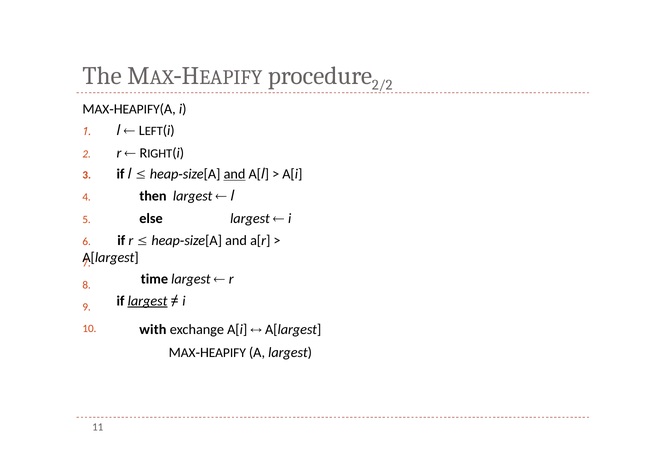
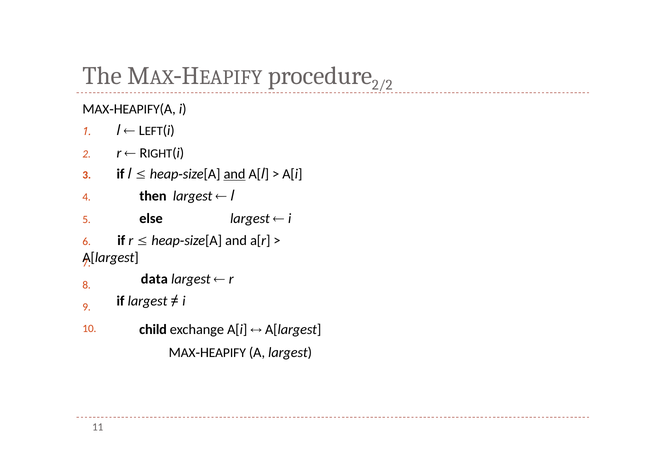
time: time -> data
largest at (148, 301) underline: present -> none
with: with -> child
